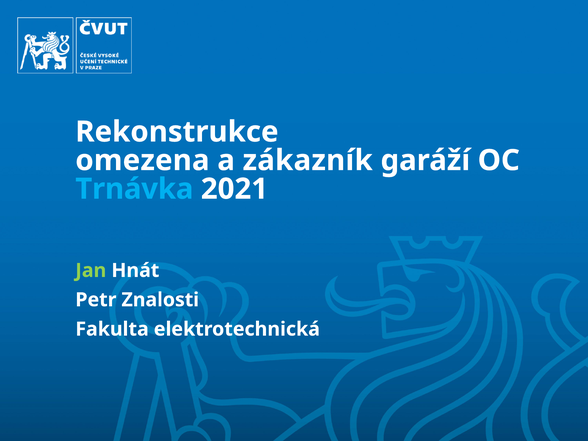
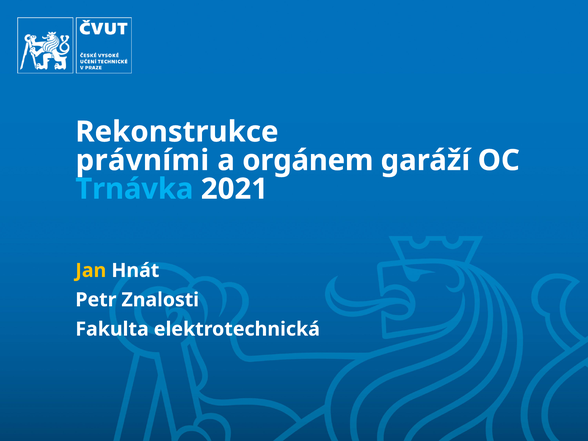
omezena: omezena -> právními
zákazník: zákazník -> orgánem
Jan colour: light green -> yellow
